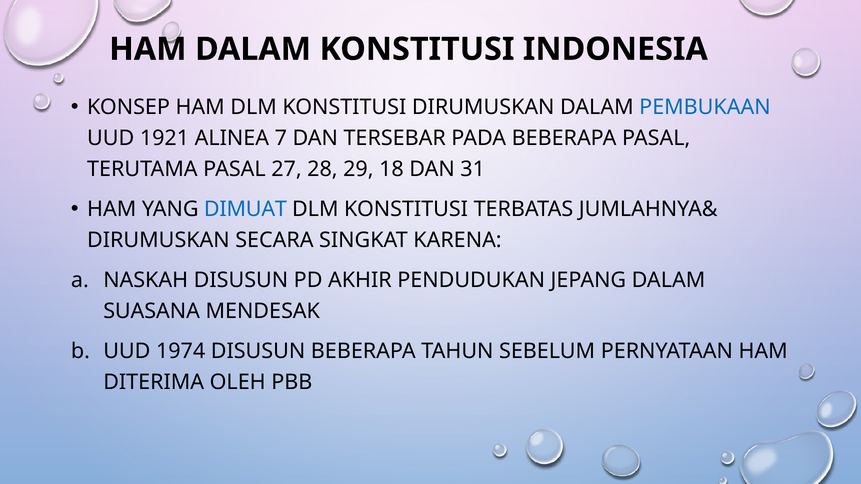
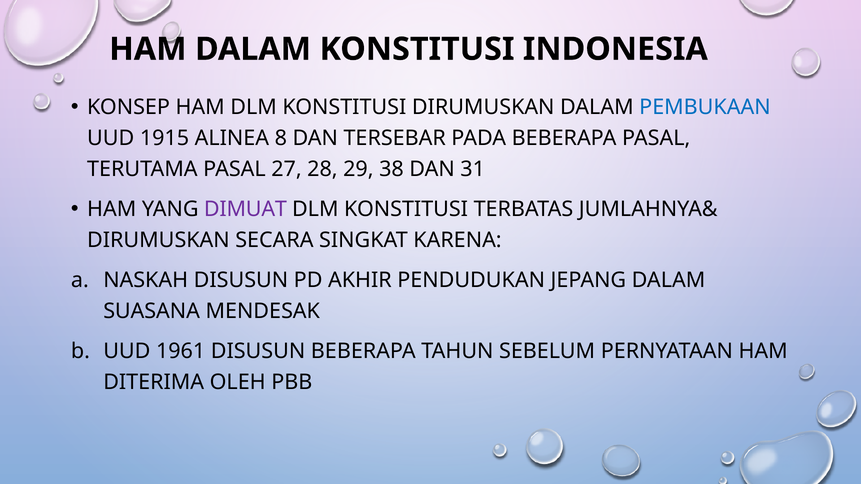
1921: 1921 -> 1915
7: 7 -> 8
18: 18 -> 38
DIMUAT colour: blue -> purple
1974: 1974 -> 1961
